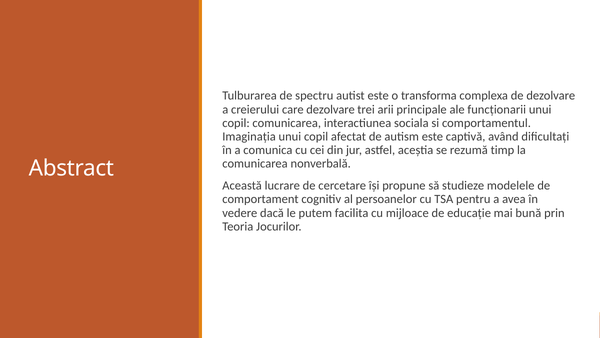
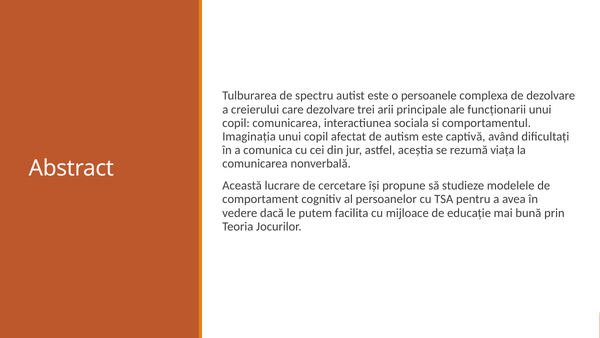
transforma: transforma -> persoanele
timp: timp -> viața
